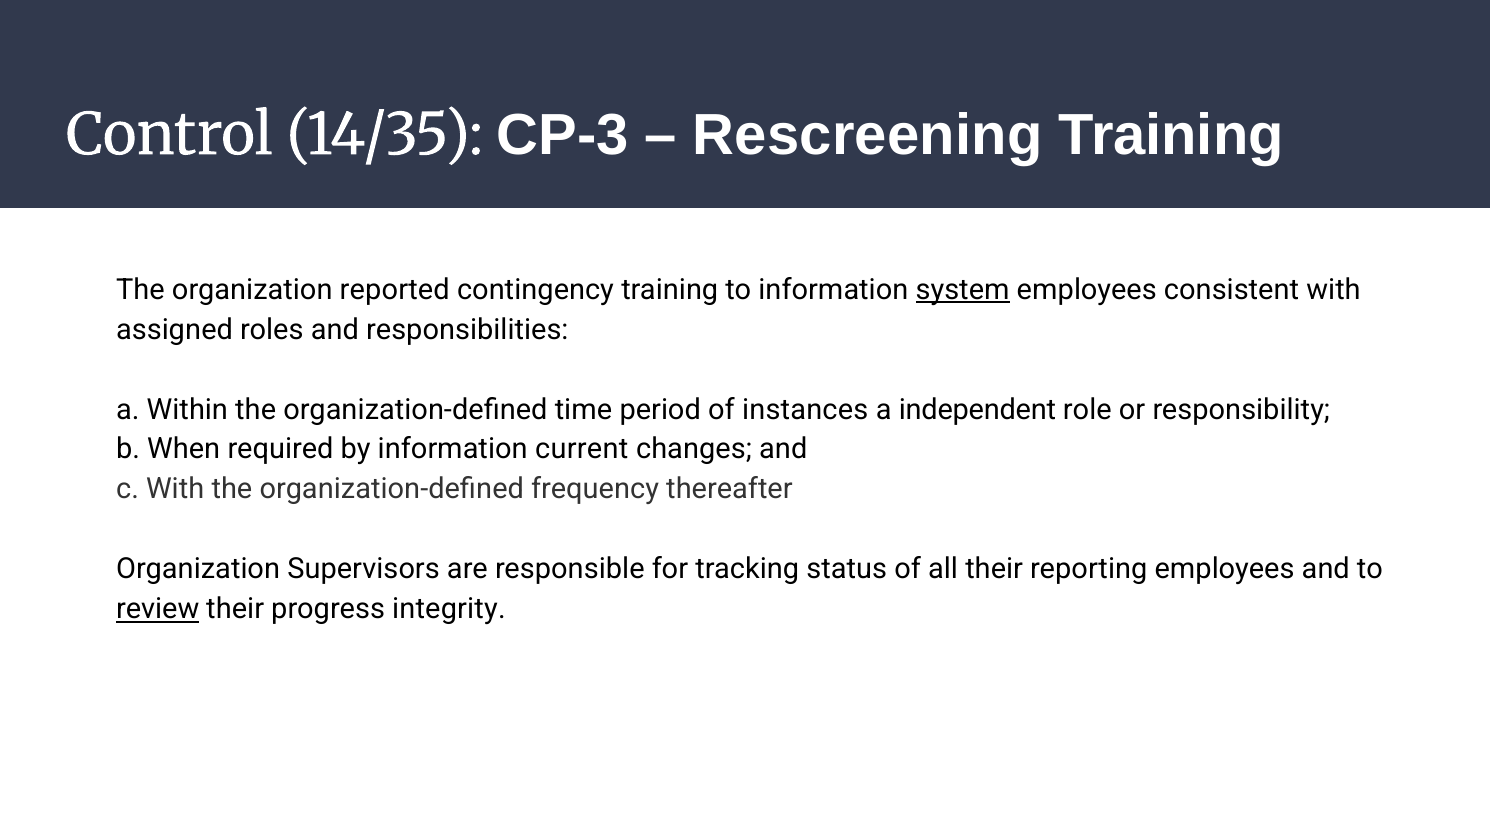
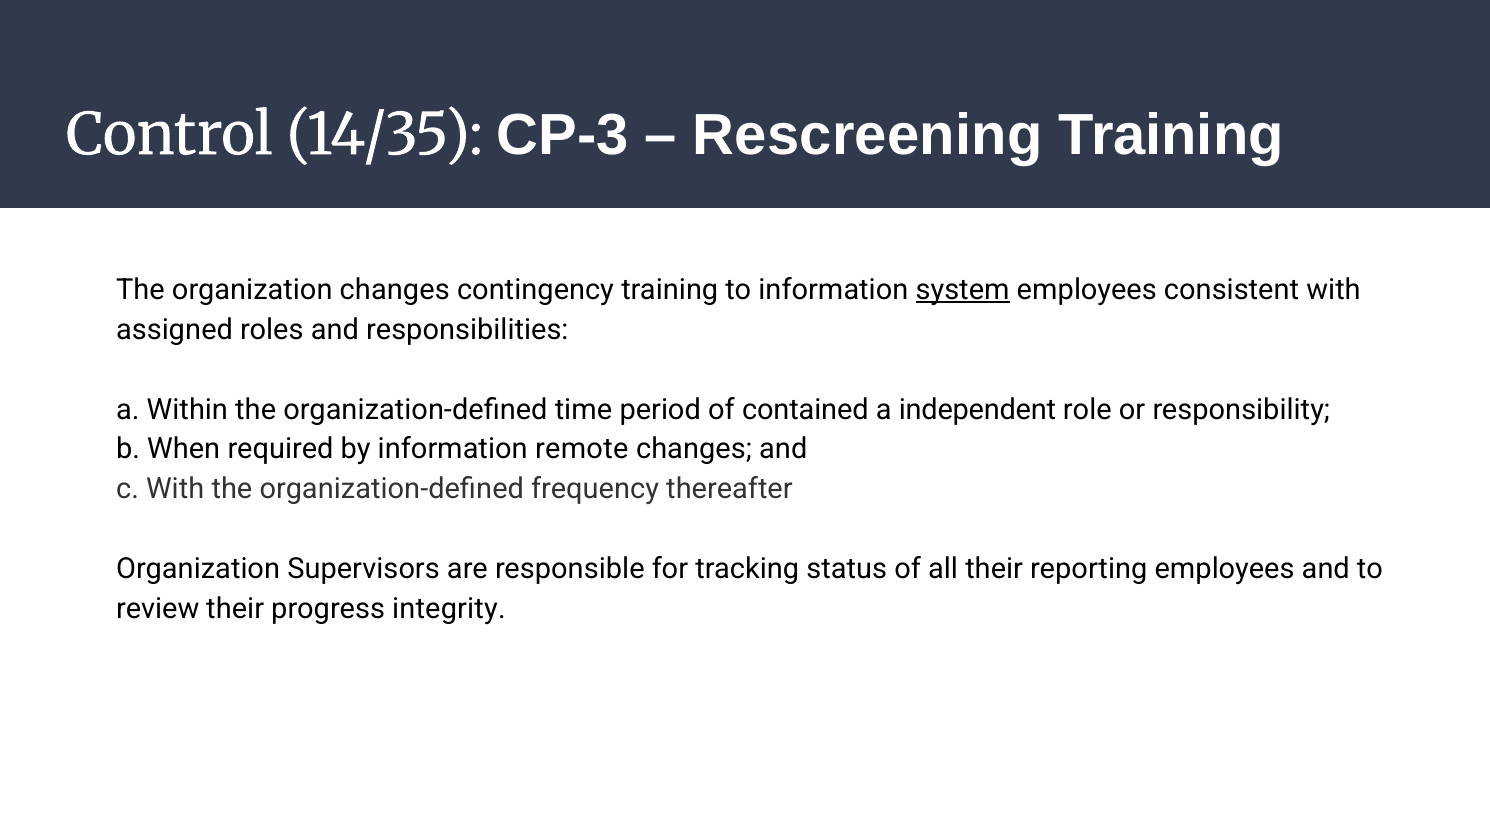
organization reported: reported -> changes
instances: instances -> contained
current: current -> remote
review underline: present -> none
